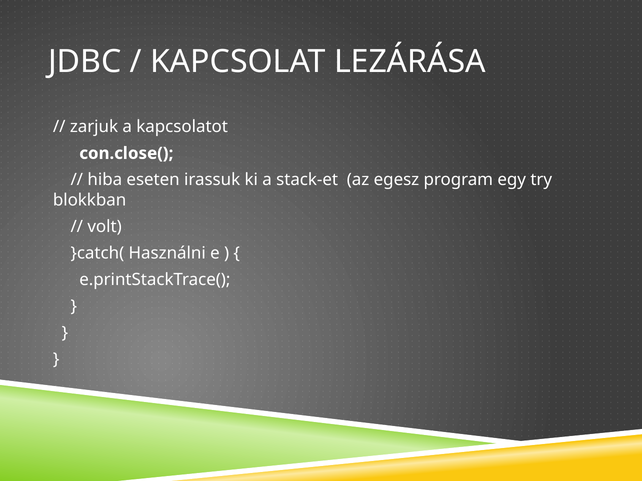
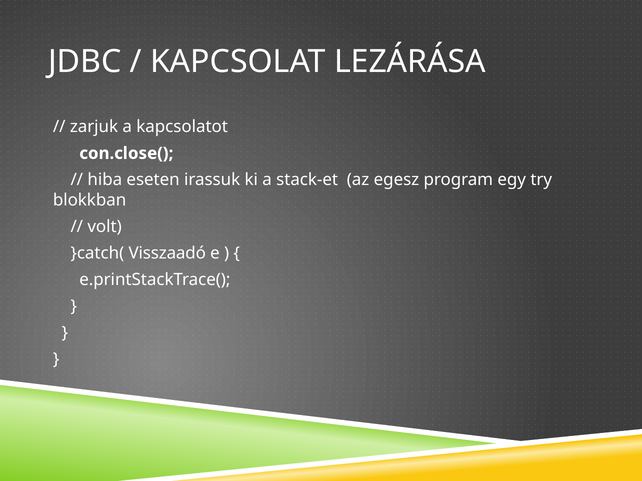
Használni: Használni -> Visszaadó
